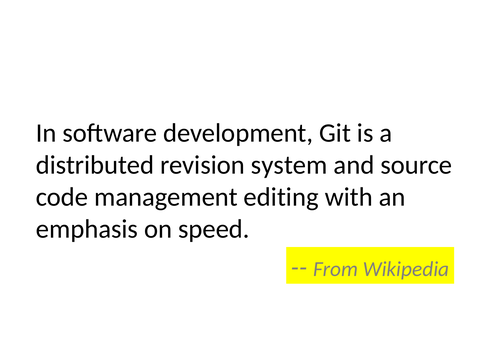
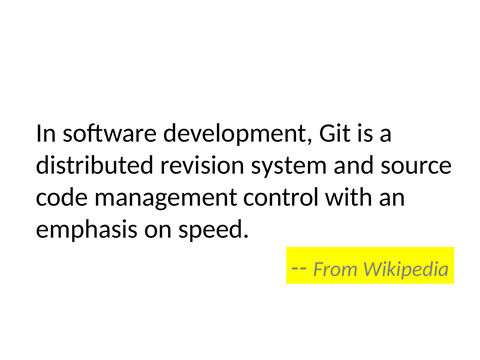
editing: editing -> control
